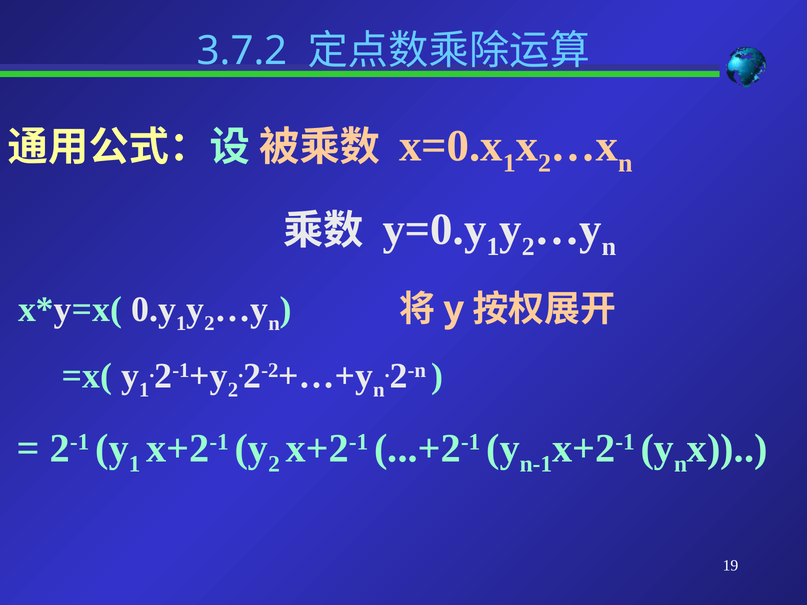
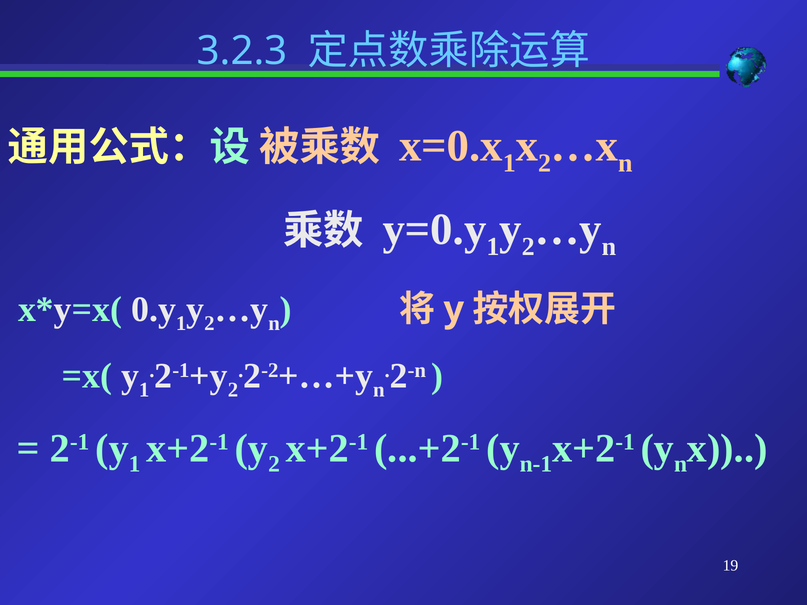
3.7.2: 3.7.2 -> 3.2.3
